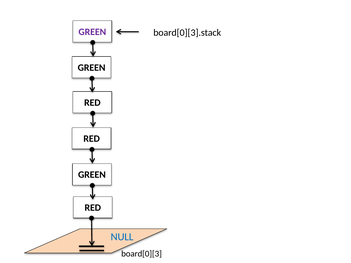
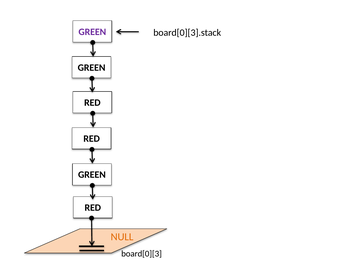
NULL colour: blue -> orange
